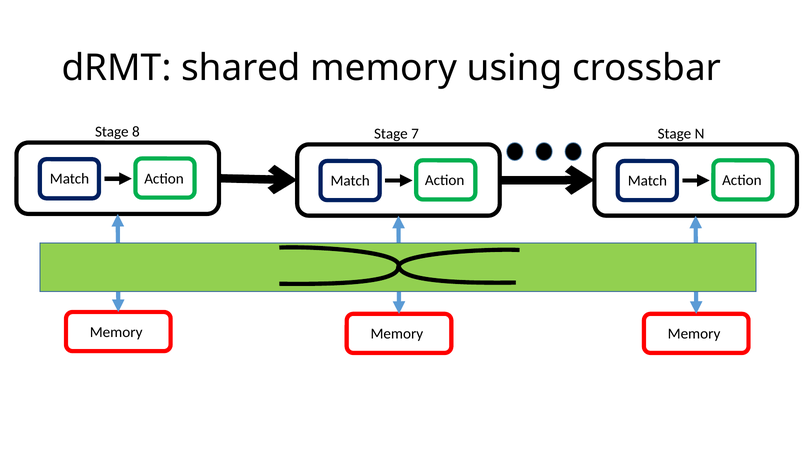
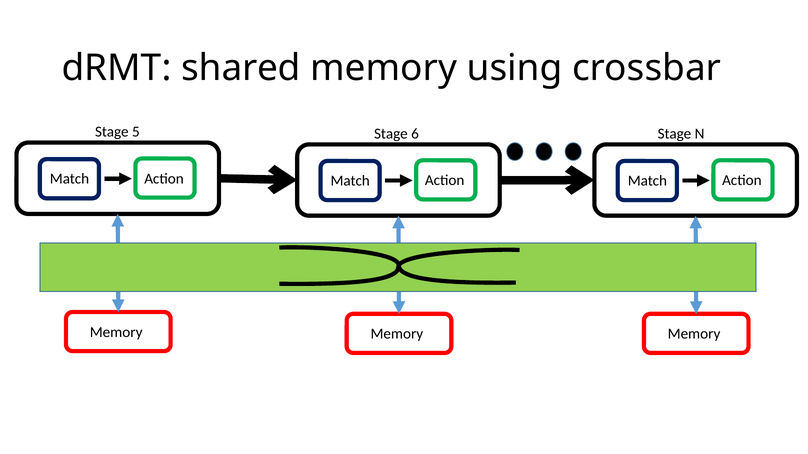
8: 8 -> 5
7: 7 -> 6
